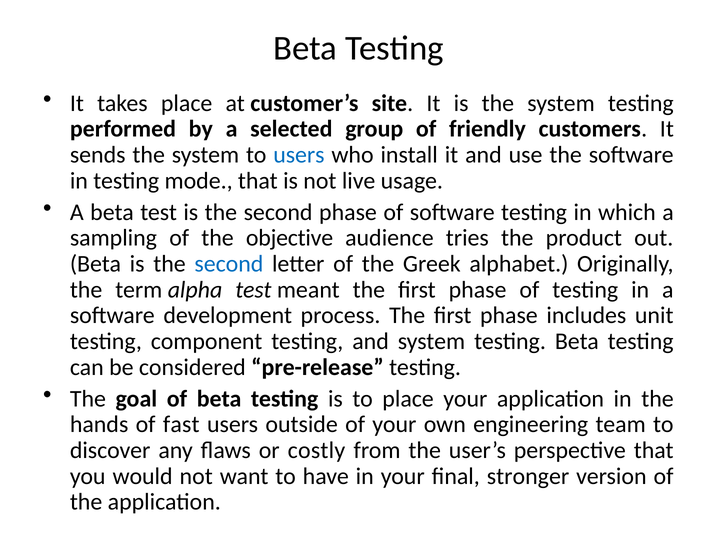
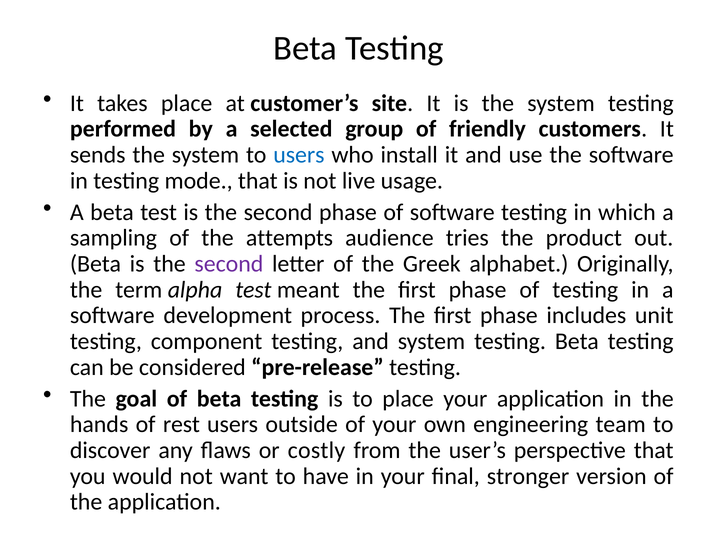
objective: objective -> attempts
second at (229, 264) colour: blue -> purple
fast: fast -> rest
